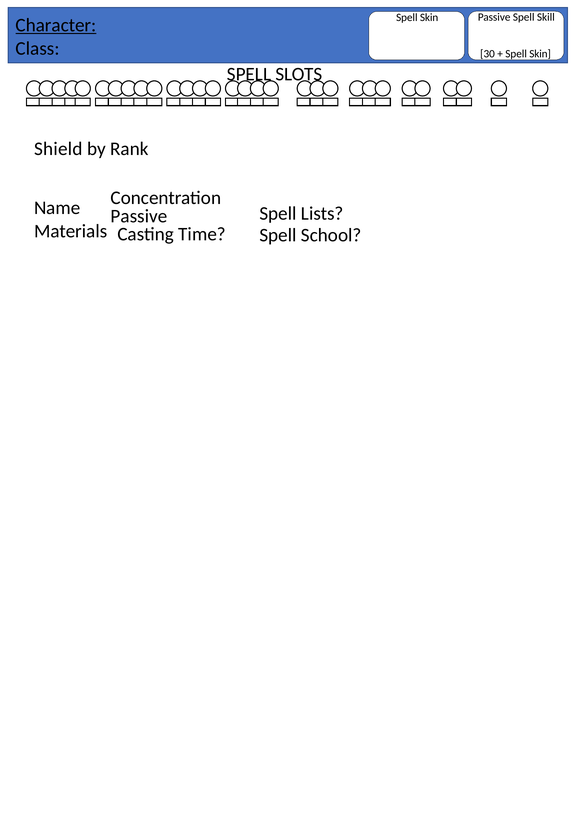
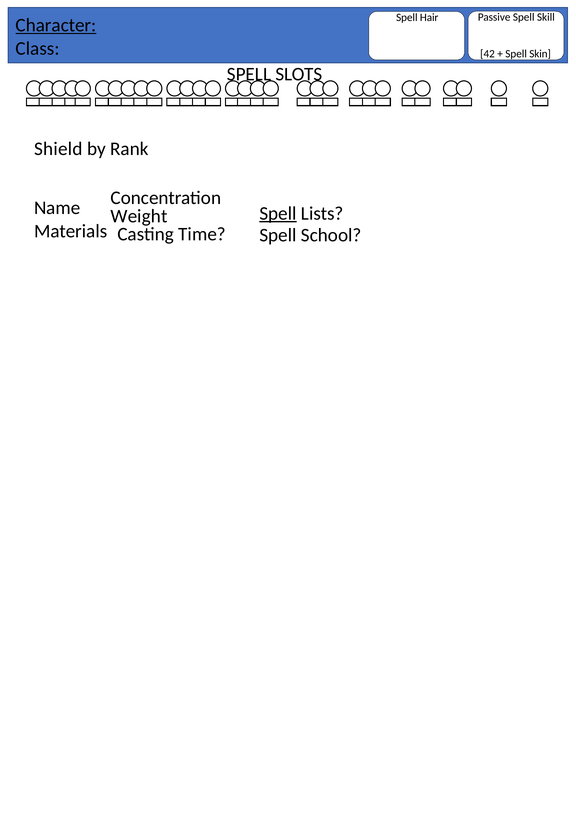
Skin at (429, 17): Skin -> Hair
30: 30 -> 42
Spell at (278, 213) underline: none -> present
Passive at (139, 216): Passive -> Weight
